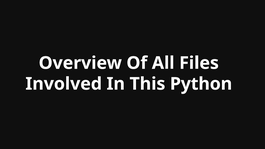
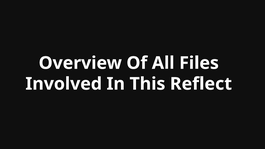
Python: Python -> Reflect
